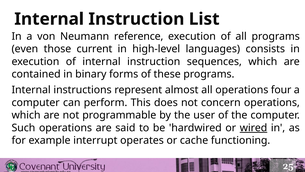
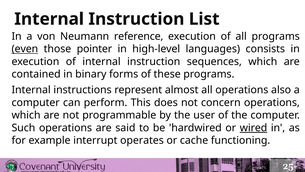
even underline: none -> present
current: current -> pointer
four: four -> also
